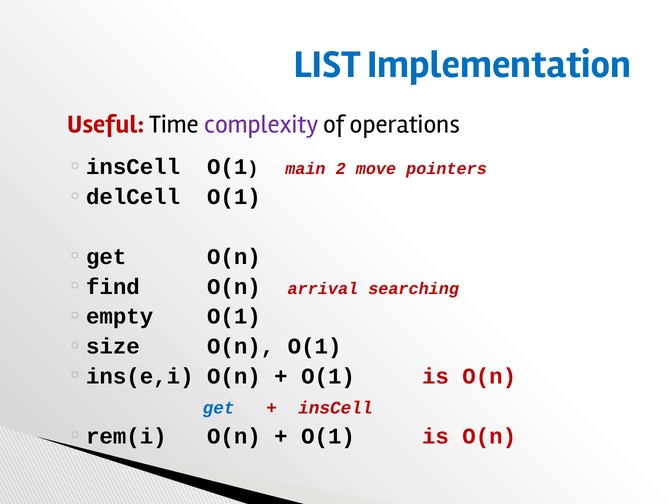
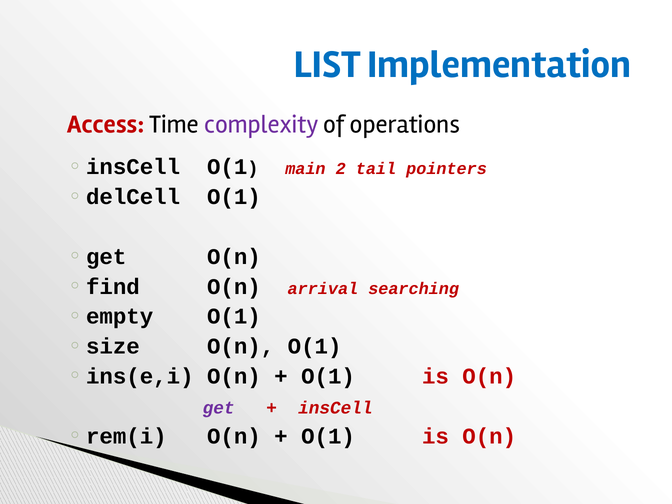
Useful: Useful -> Access
move: move -> tail
get colour: blue -> purple
